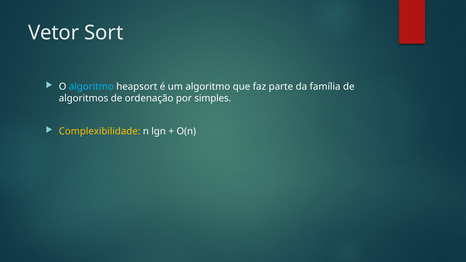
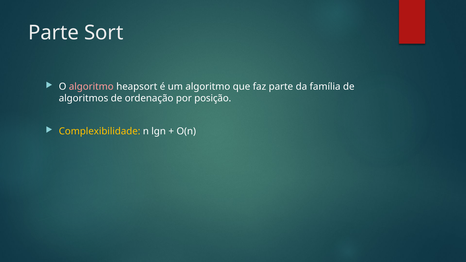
Vetor at (54, 33): Vetor -> Parte
algoritmo at (91, 87) colour: light blue -> pink
simples: simples -> posição
